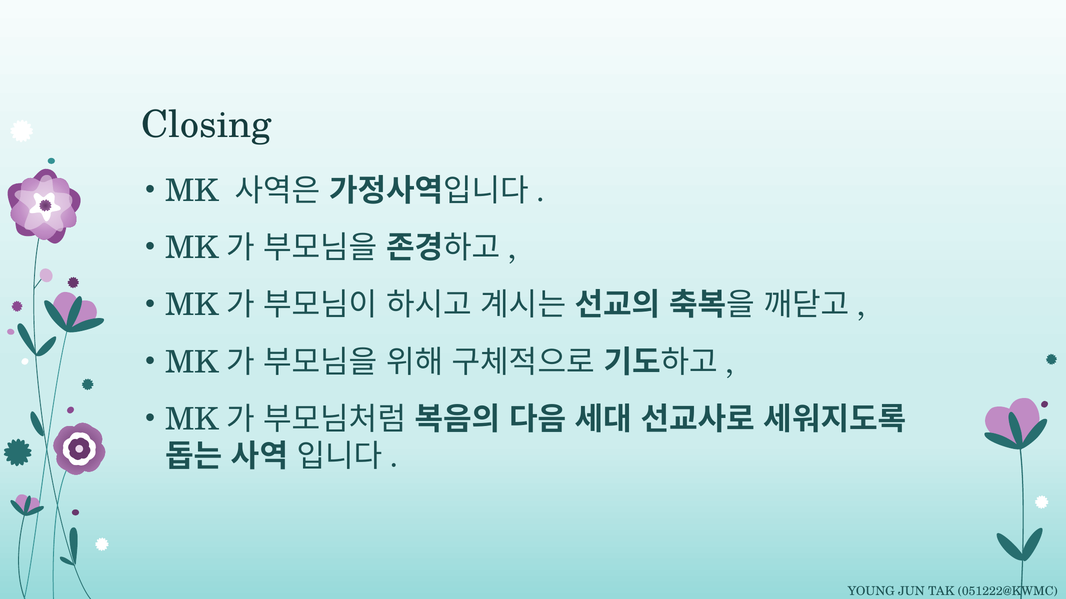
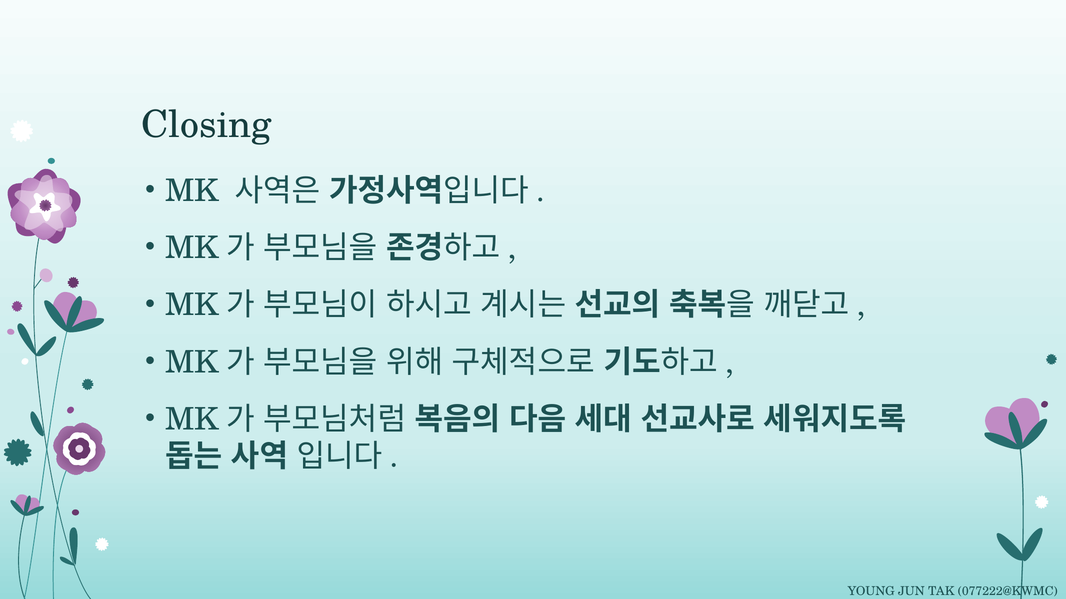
051222@KWMC: 051222@KWMC -> 077222@KWMC
